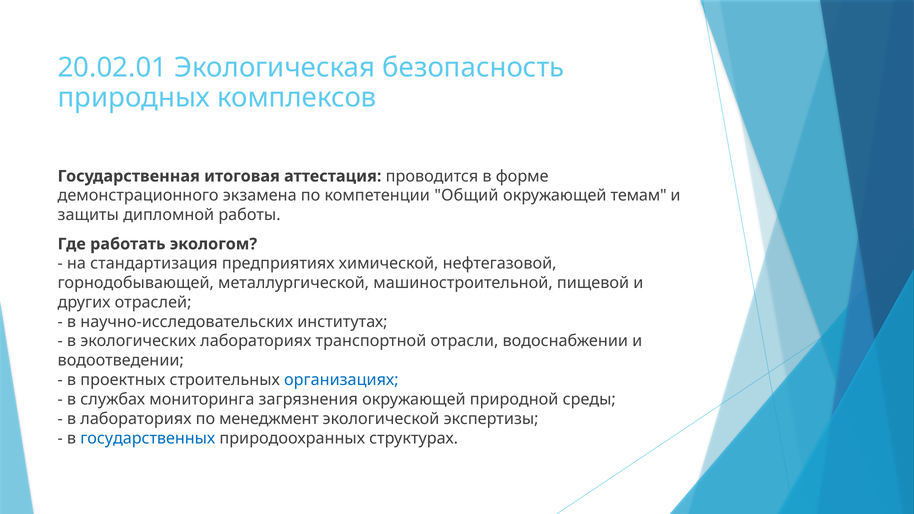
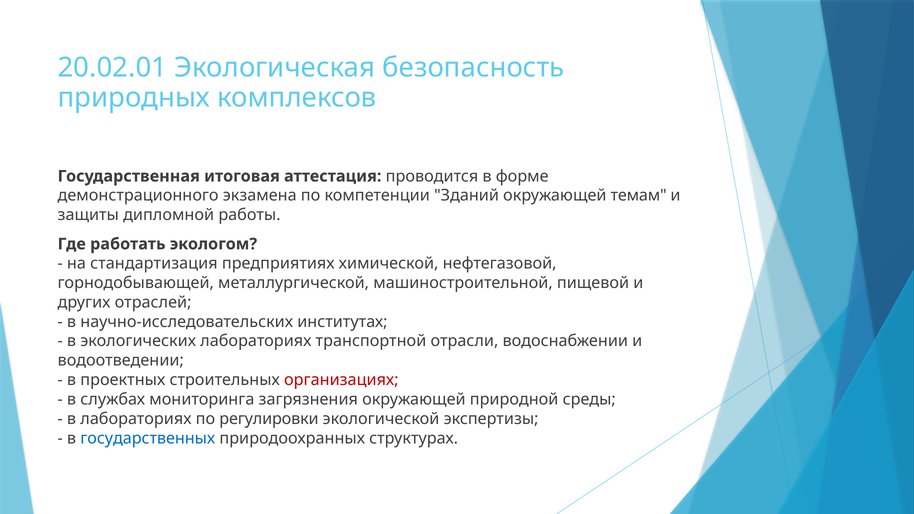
Общий: Общий -> Зданий
организациях colour: blue -> red
менеджмент: менеджмент -> регулировки
